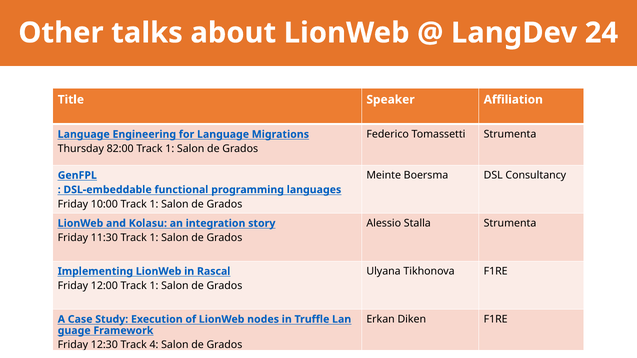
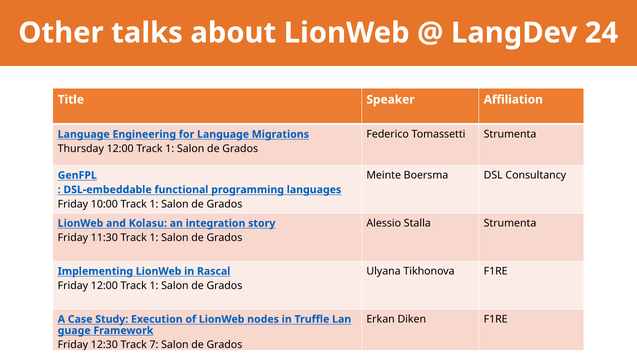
Thursday 82:00: 82:00 -> 12:00
4: 4 -> 7
